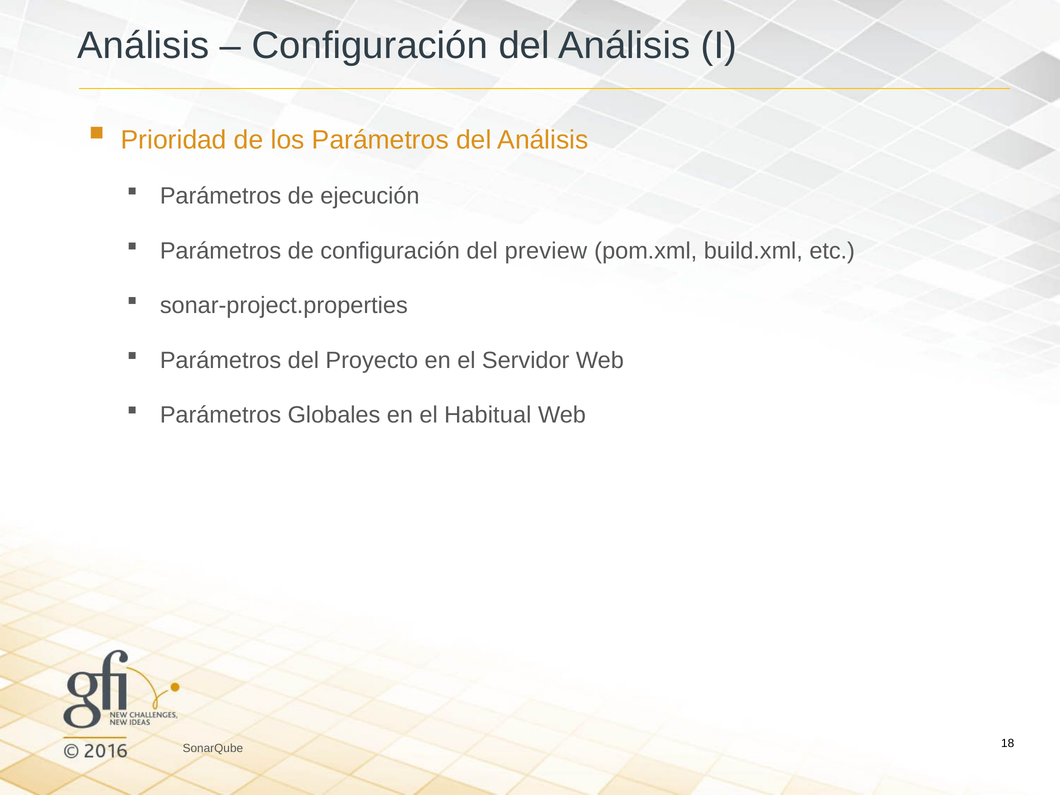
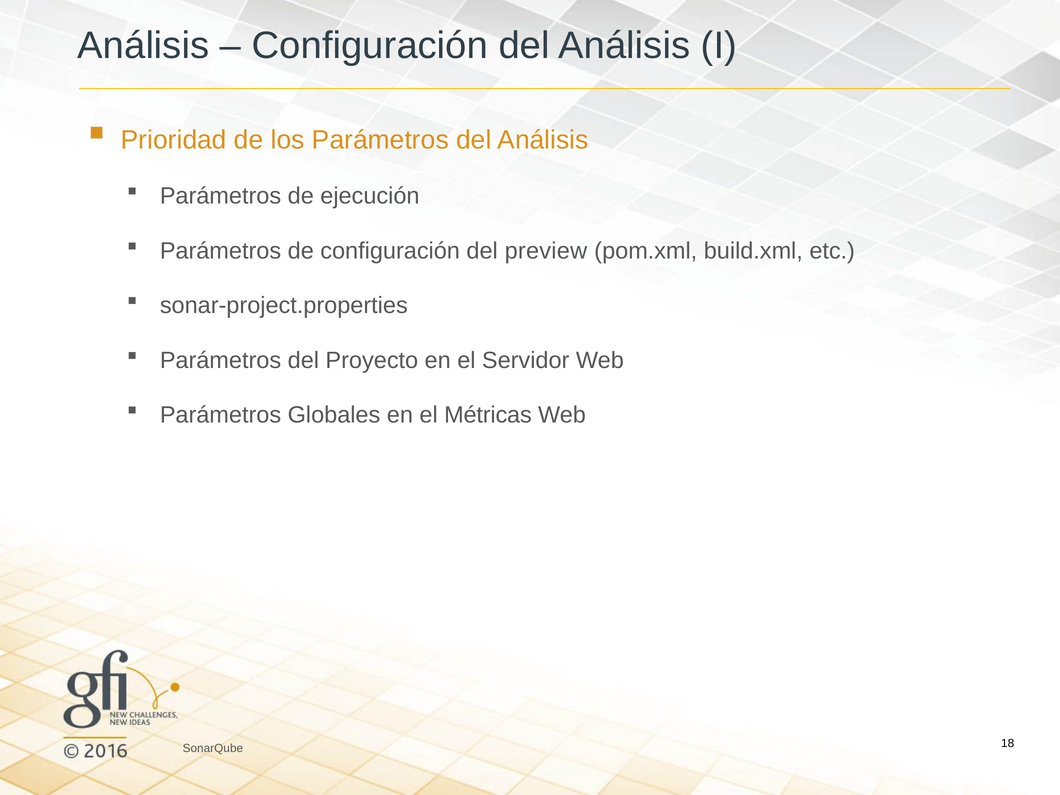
Habitual: Habitual -> Métricas
